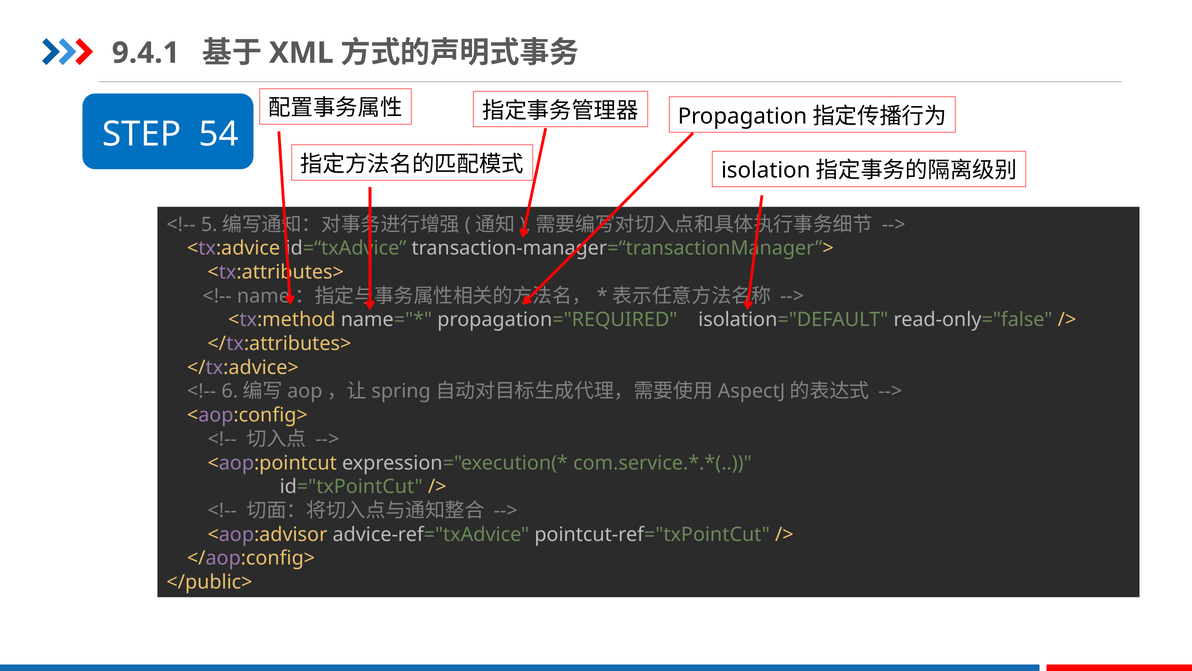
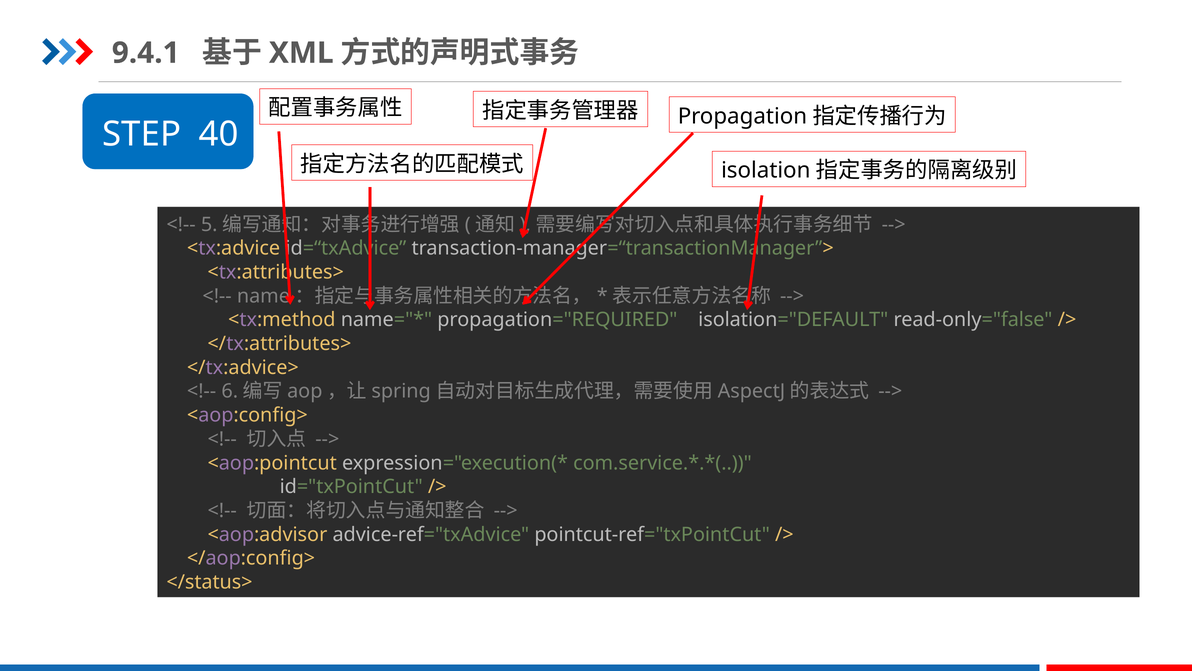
54: 54 -> 40
</public>: </public> -> </status>
